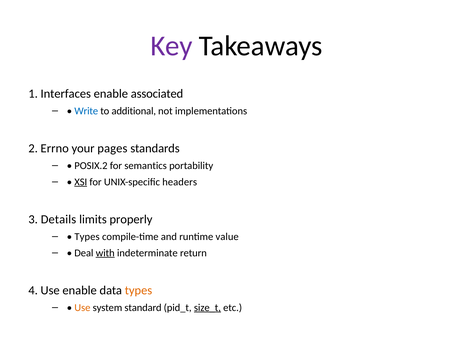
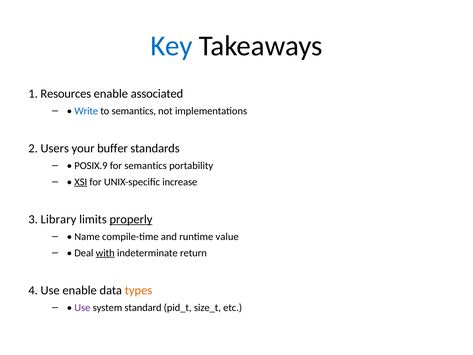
Key colour: purple -> blue
Interfaces: Interfaces -> Resources
to additional: additional -> semantics
Errno: Errno -> Users
pages: pages -> buffer
POSIX.2: POSIX.2 -> POSIX.9
headers: headers -> increase
Details: Details -> Library
properly underline: none -> present
Types at (87, 236): Types -> Name
Use at (82, 307) colour: orange -> purple
size_t underline: present -> none
